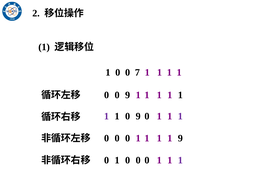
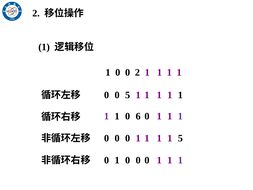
0 7: 7 -> 2
0 0 9: 9 -> 5
1 0 9: 9 -> 6
1 9: 9 -> 5
